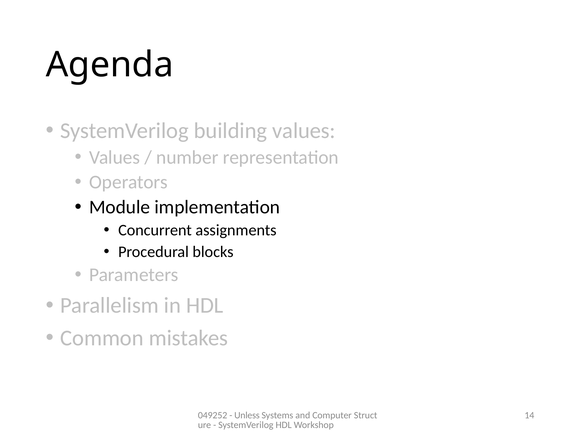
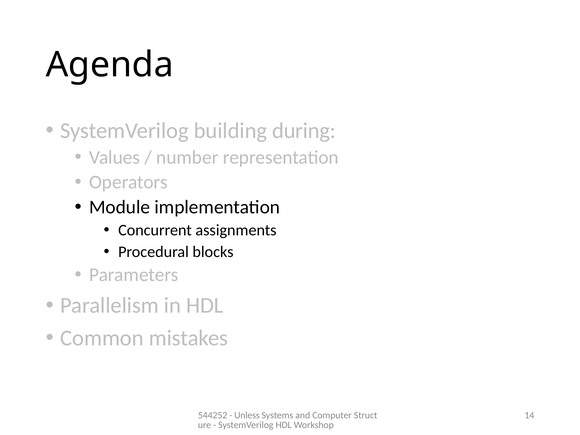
building values: values -> during
049252: 049252 -> 544252
